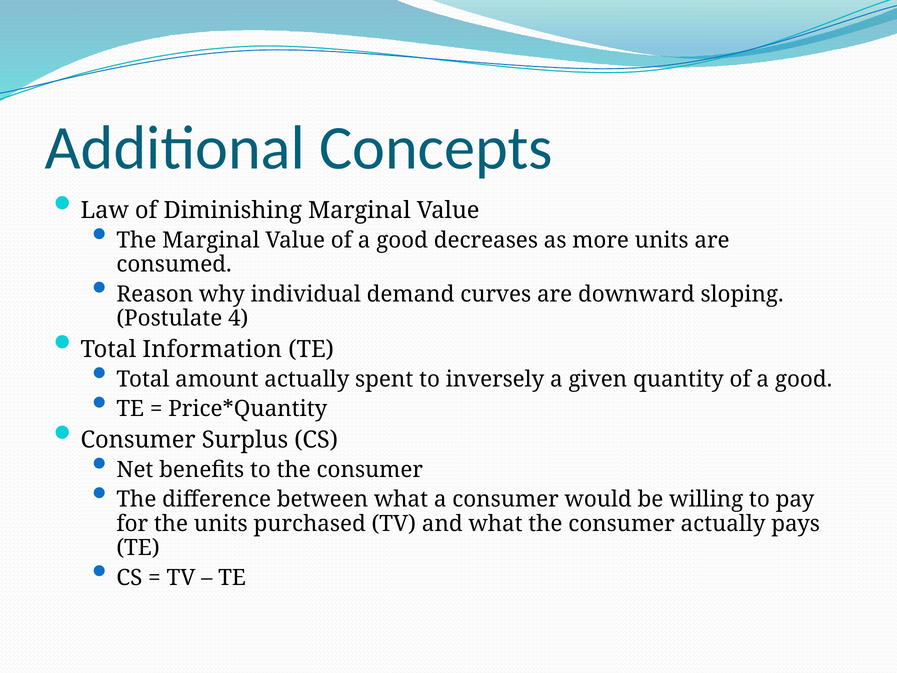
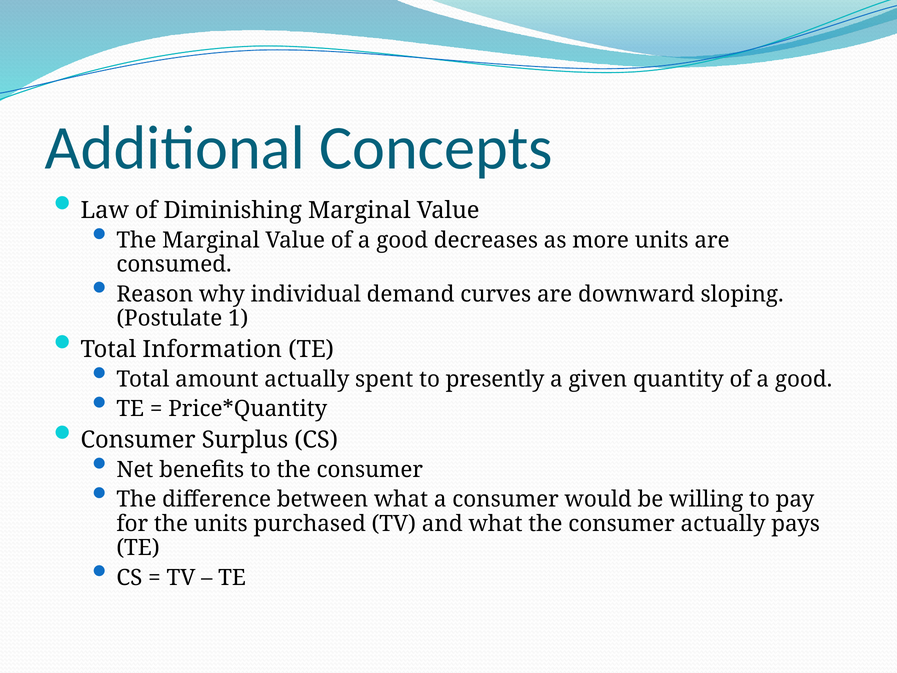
4: 4 -> 1
inversely: inversely -> presently
